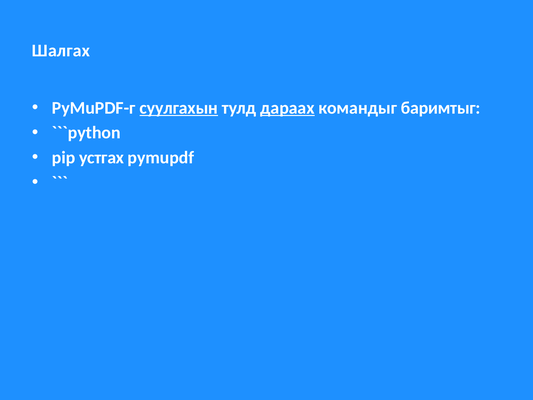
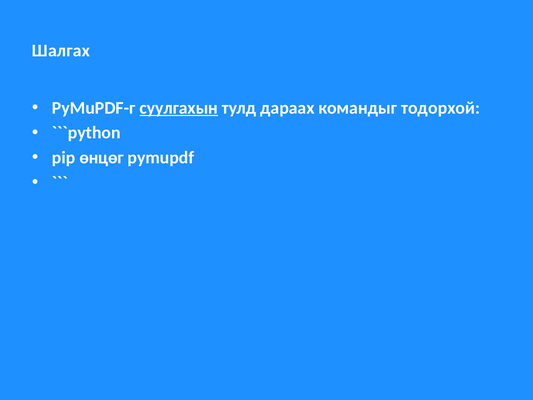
дараах underline: present -> none
баримтыг: баримтыг -> тодорхой
устгах: устгах -> өнцөг
